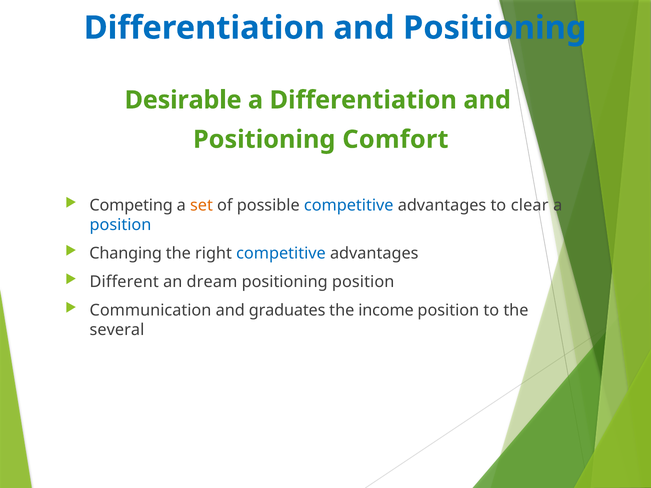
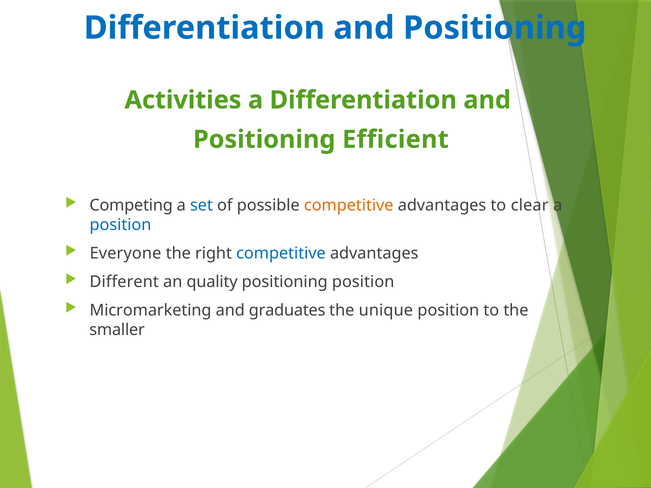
Desirable: Desirable -> Activities
Comfort: Comfort -> Efficient
set colour: orange -> blue
competitive at (349, 205) colour: blue -> orange
Changing: Changing -> Everyone
dream: dream -> quality
Communication: Communication -> Micromarketing
income: income -> unique
several: several -> smaller
